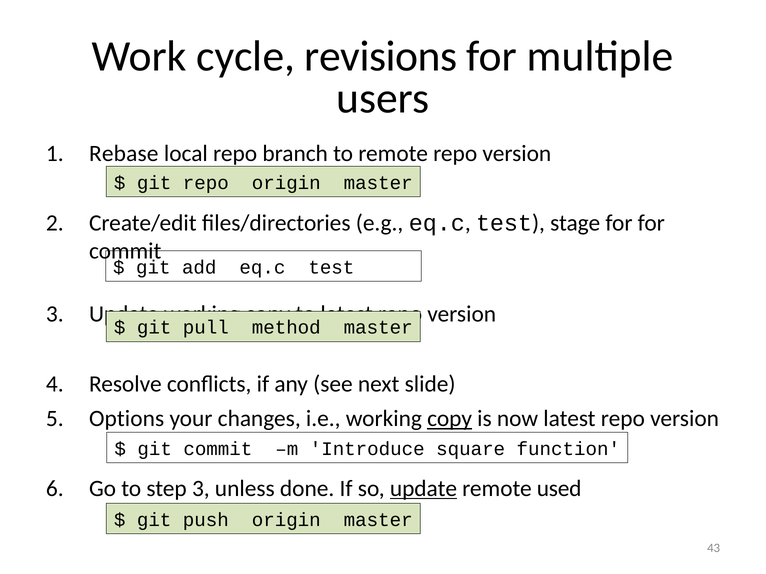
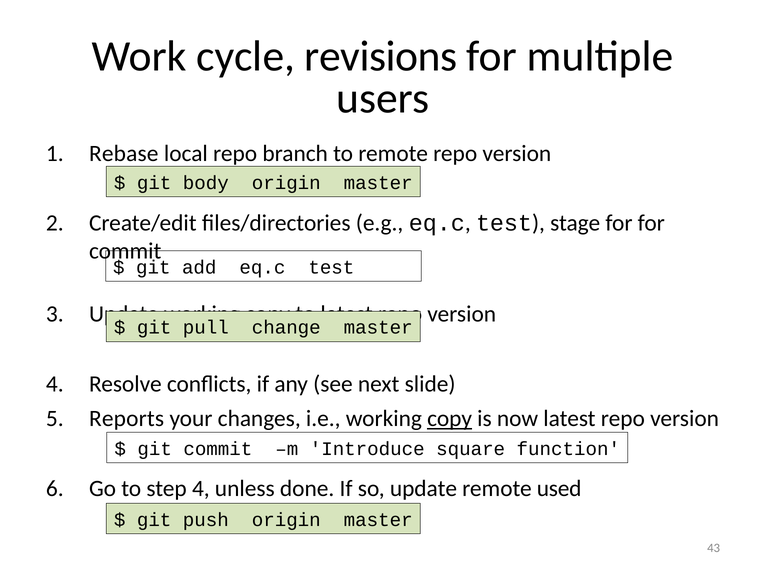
git repo: repo -> body
method: method -> change
Options: Options -> Reports
step 3: 3 -> 4
update at (423, 489) underline: present -> none
